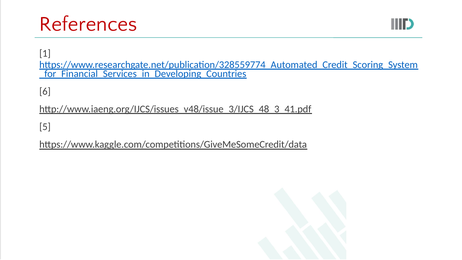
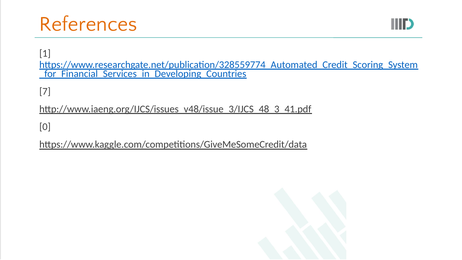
References colour: red -> orange
6: 6 -> 7
5: 5 -> 0
